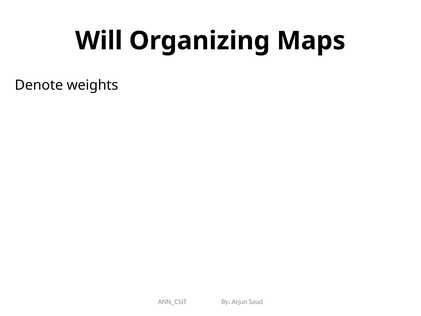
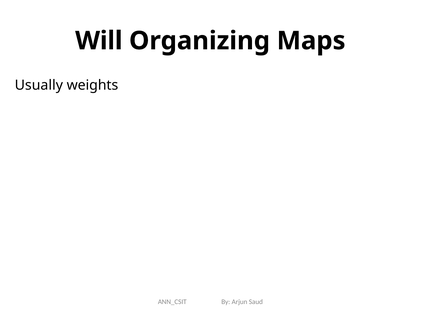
Denote: Denote -> Usually
